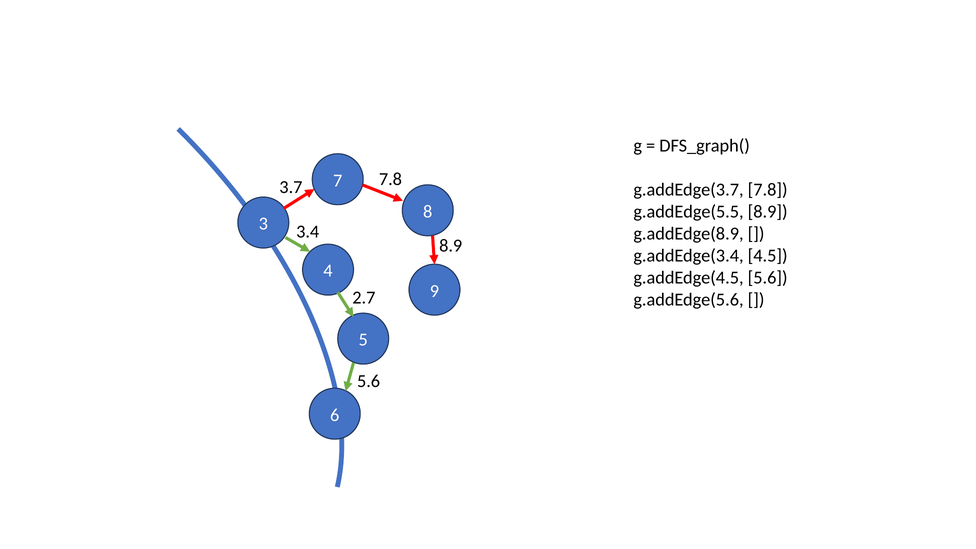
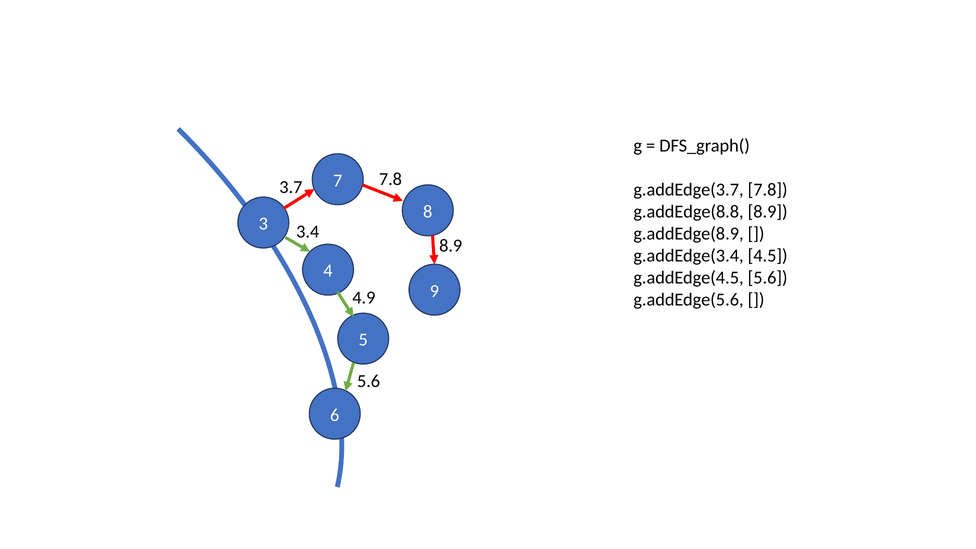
g.addEdge(5.5: g.addEdge(5.5 -> g.addEdge(8.8
2.7: 2.7 -> 4.9
